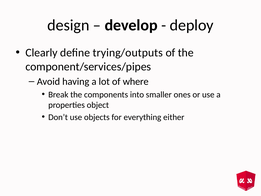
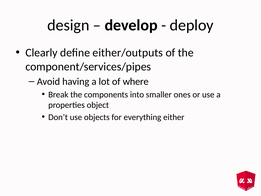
trying/outputs: trying/outputs -> either/outputs
